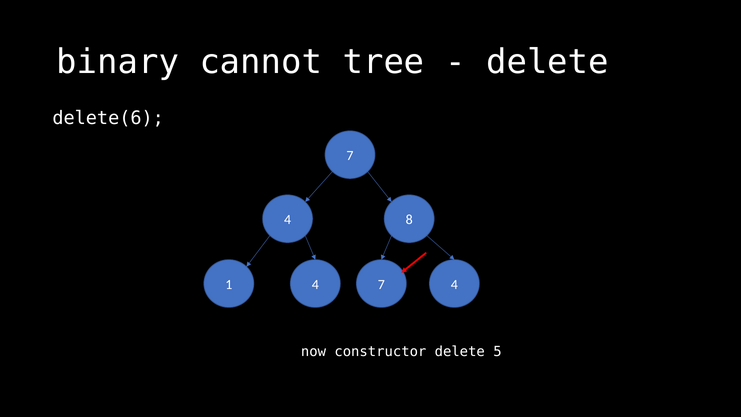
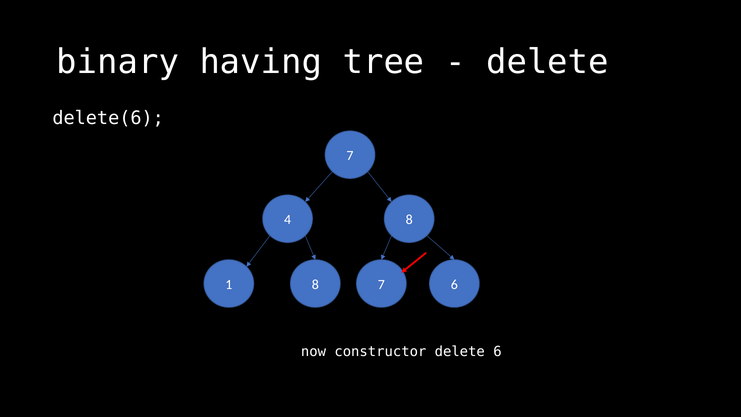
cannot: cannot -> having
1 4: 4 -> 8
4 at (454, 284): 4 -> 6
delete 5: 5 -> 6
